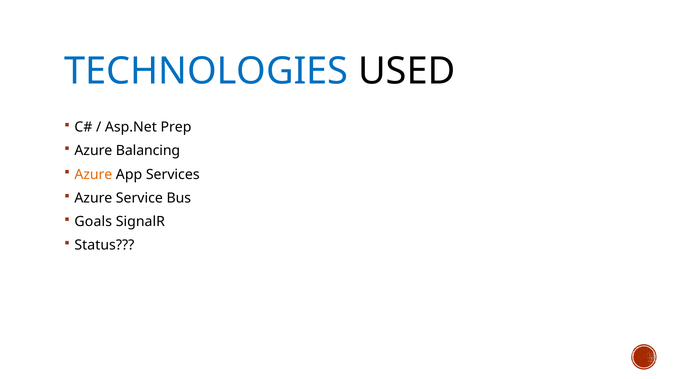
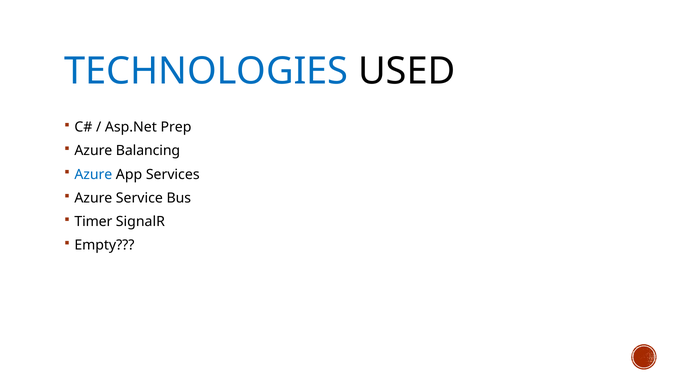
Azure at (93, 175) colour: orange -> blue
Goals: Goals -> Timer
Status: Status -> Empty
